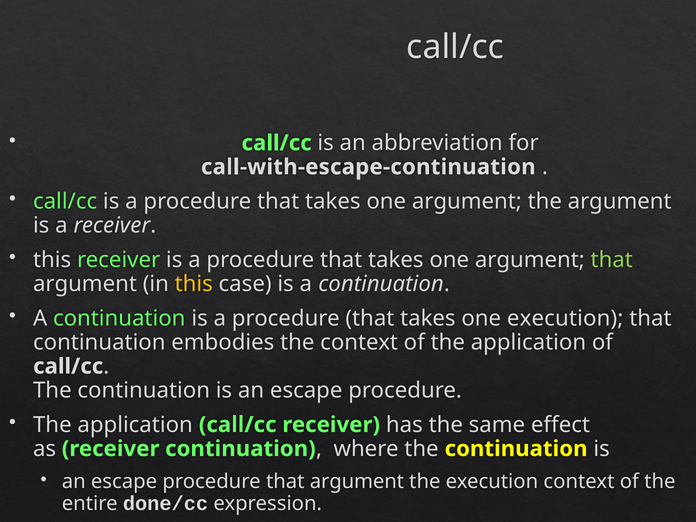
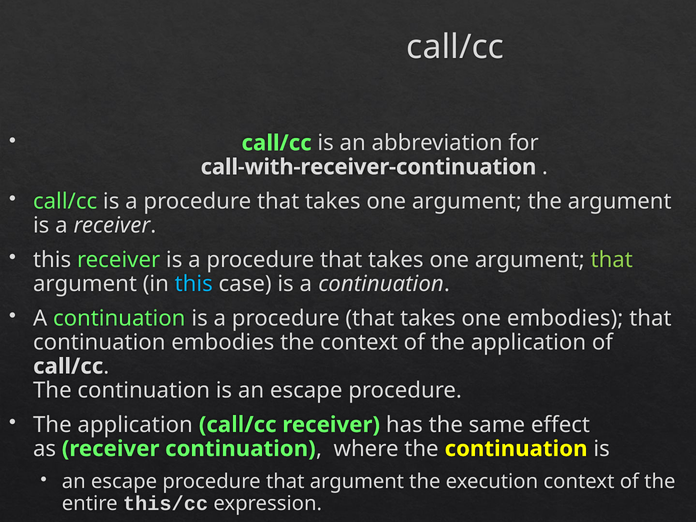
call‑with‑escape‑continuation: call‑with‑escape‑continuation -> call‑with‑receiver‑continuation
this at (194, 284) colour: yellow -> light blue
one execution: execution -> embodies
done/cc: done/cc -> this/cc
